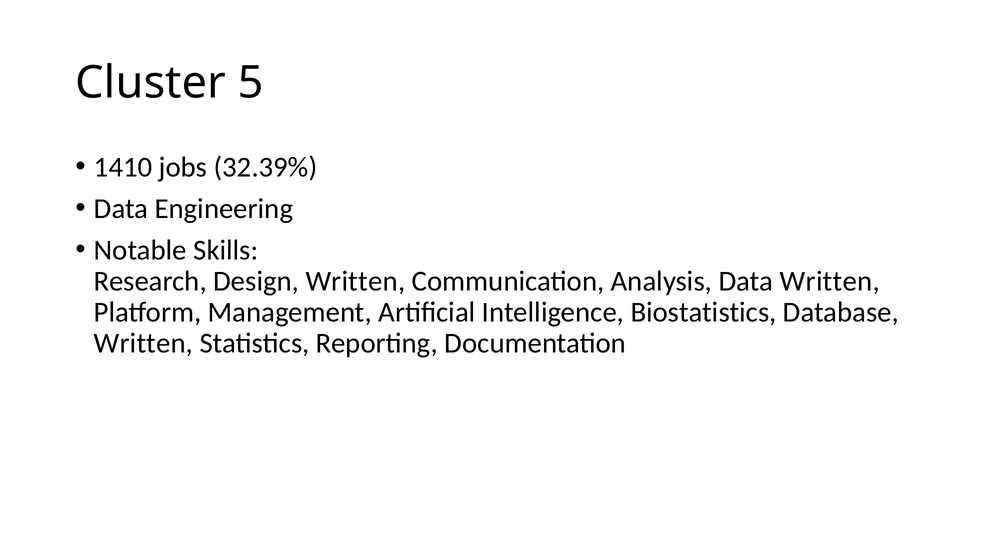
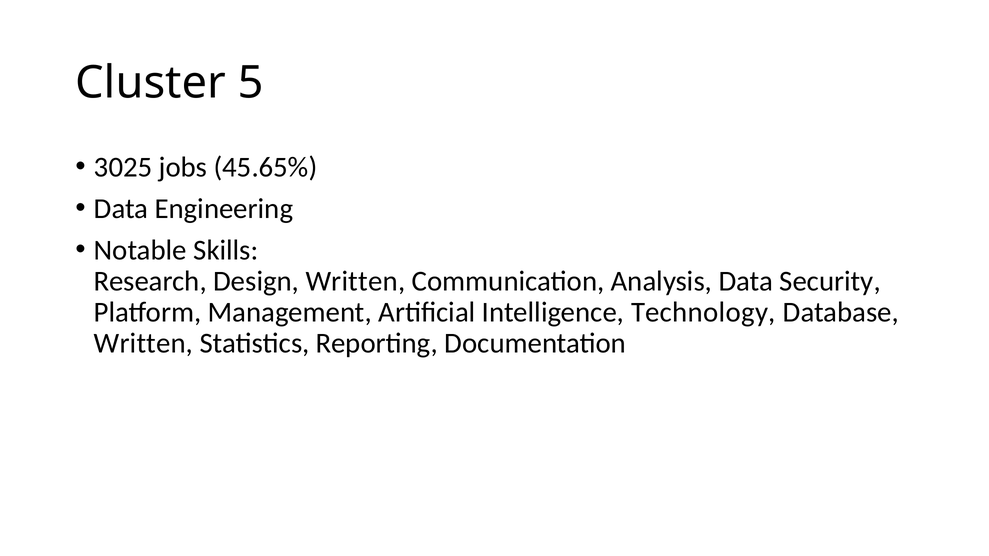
1410: 1410 -> 3025
32.39%: 32.39% -> 45.65%
Data Written: Written -> Security
Biostatistics: Biostatistics -> Technology
